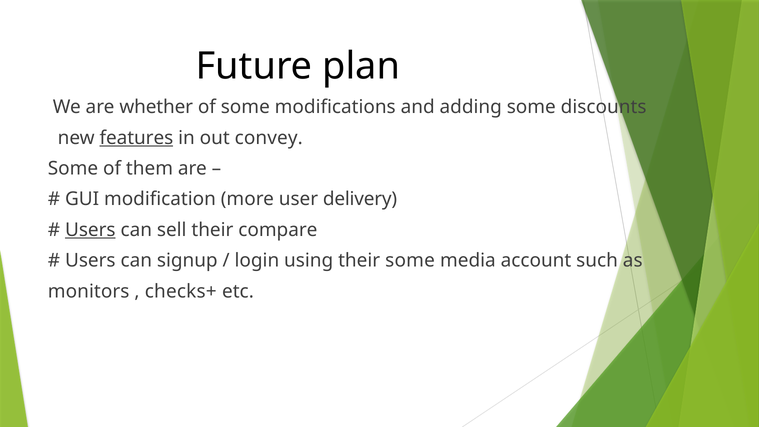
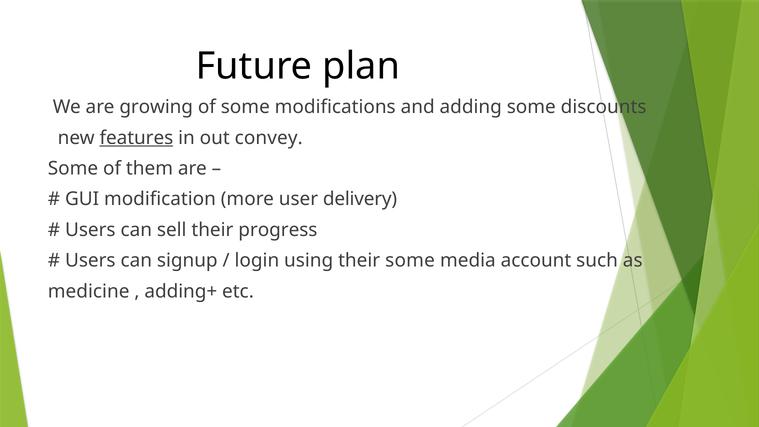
whether: whether -> growing
Users at (90, 230) underline: present -> none
compare: compare -> progress
monitors: monitors -> medicine
checks+: checks+ -> adding+
